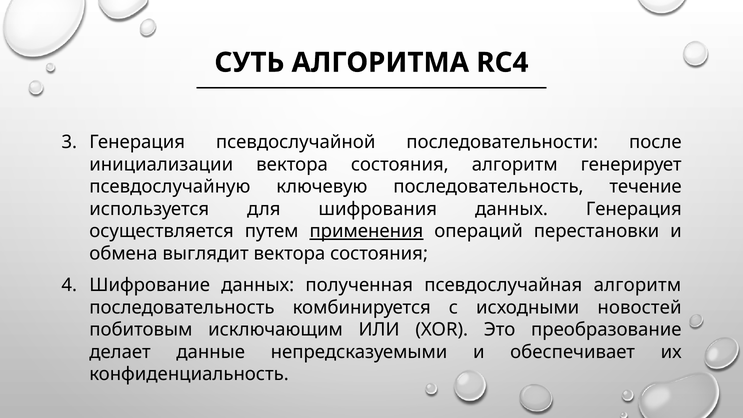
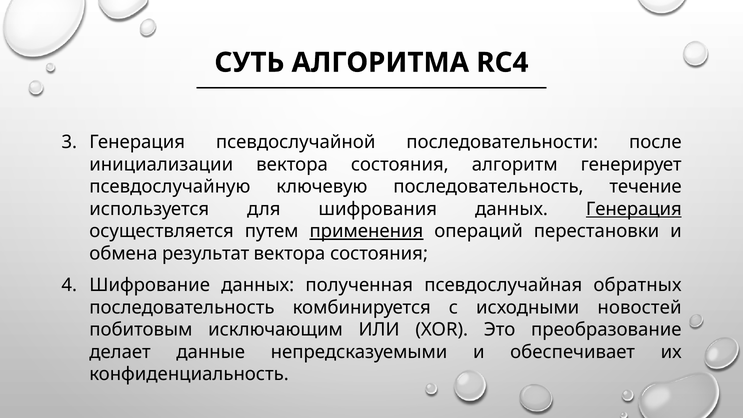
Генерация at (634, 209) underline: none -> present
выглядит: выглядит -> результат
псевдослучайная алгоритм: алгоритм -> обратных
